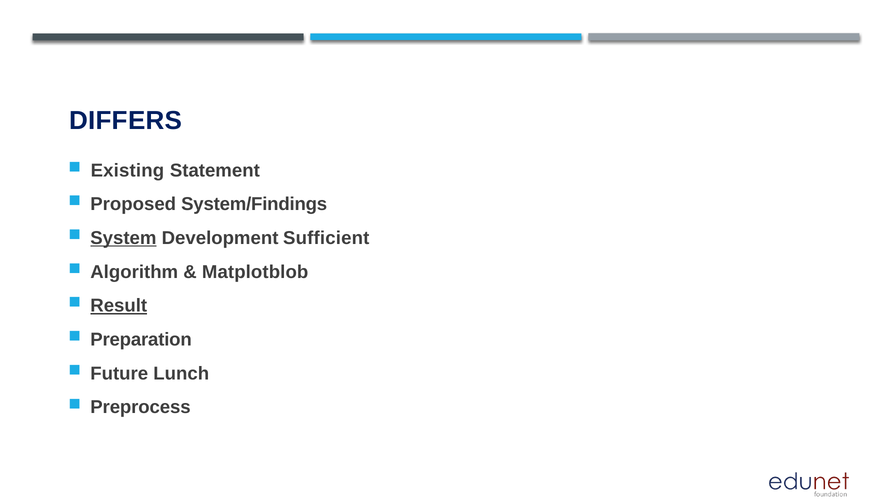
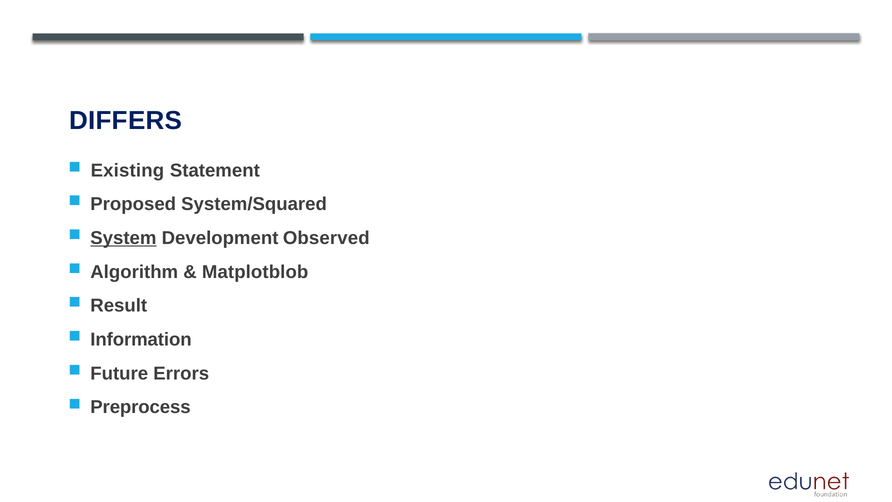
System/Findings: System/Findings -> System/Squared
Sufficient: Sufficient -> Observed
Result underline: present -> none
Preparation: Preparation -> Information
Lunch: Lunch -> Errors
